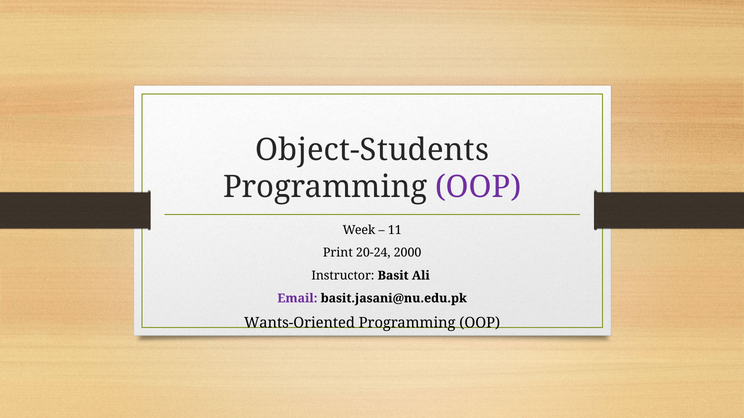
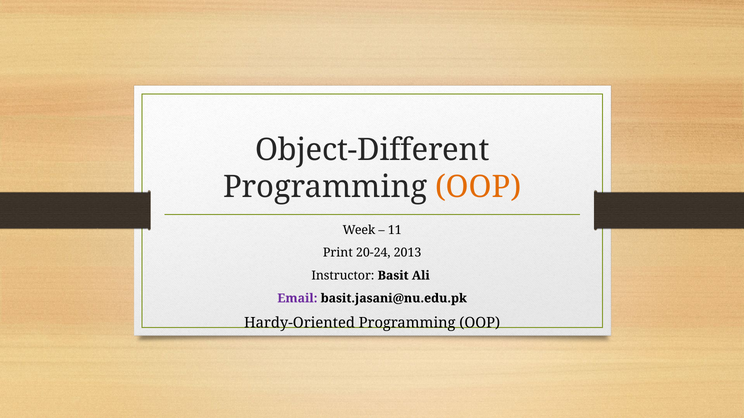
Object-Students: Object-Students -> Object-Different
OOP at (478, 187) colour: purple -> orange
2000: 2000 -> 2013
Wants-Oriented: Wants-Oriented -> Hardy-Oriented
